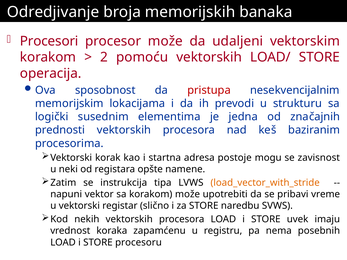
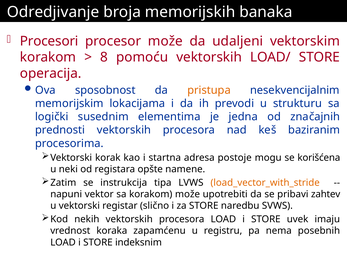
2: 2 -> 8
pristupa colour: red -> orange
zavisnost: zavisnost -> korišćena
vreme: vreme -> zahtev
procesoru: procesoru -> indeksnim
